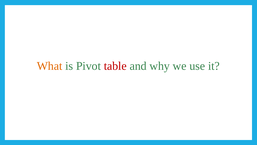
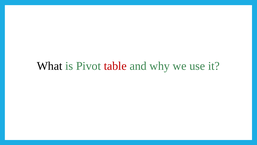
What colour: orange -> black
